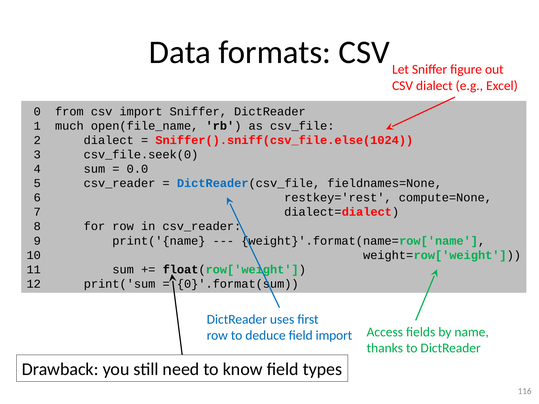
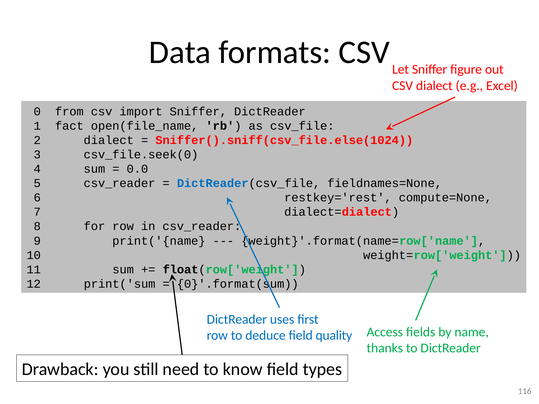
much: much -> fact
field import: import -> quality
